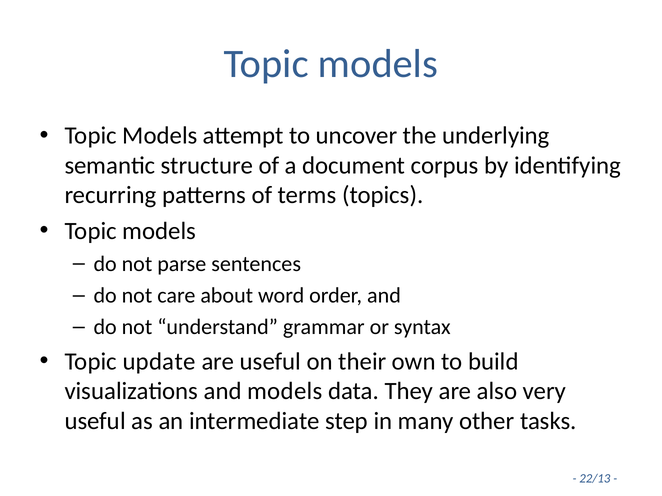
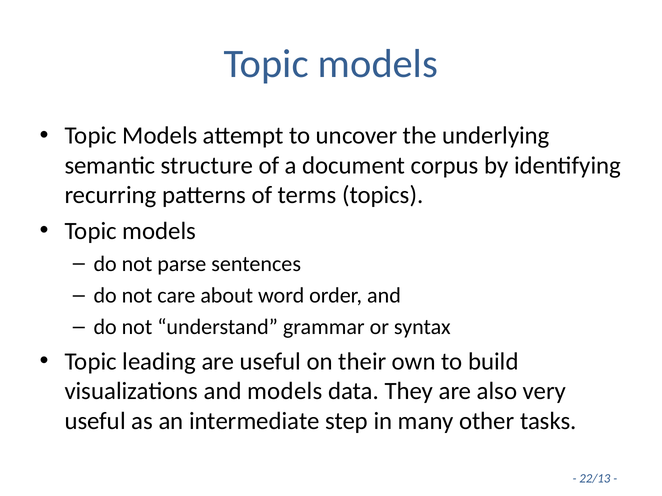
update: update -> leading
